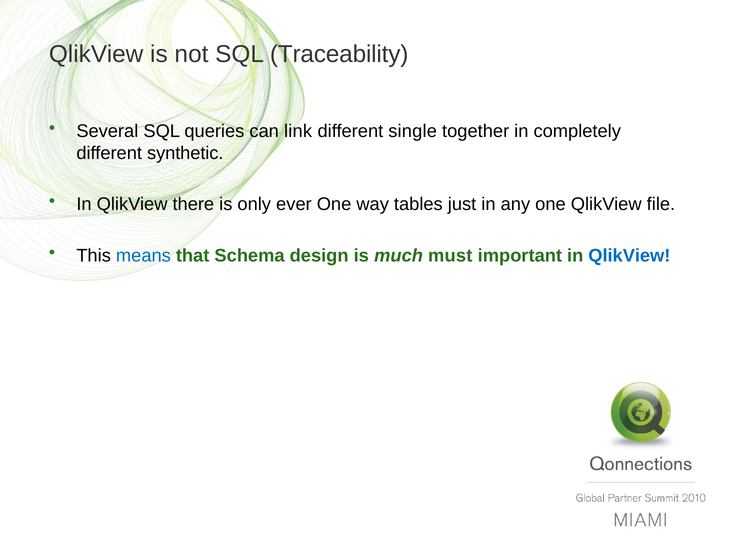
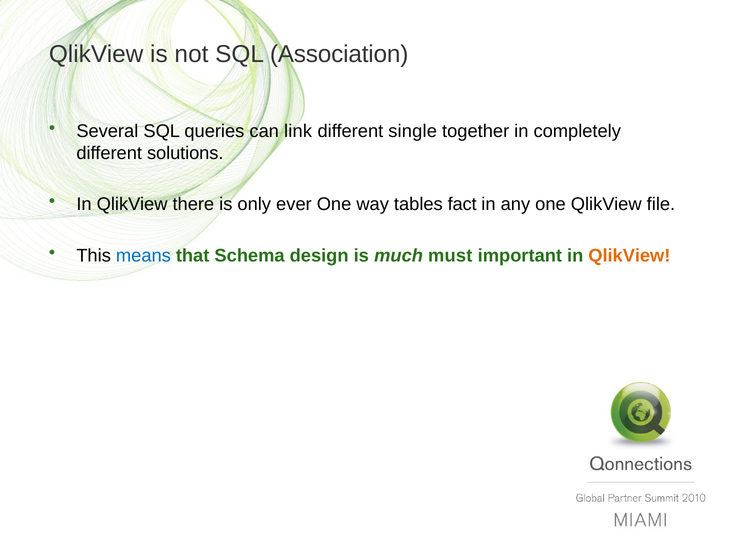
Traceability: Traceability -> Association
synthetic: synthetic -> solutions
just: just -> fact
QlikView at (629, 256) colour: blue -> orange
